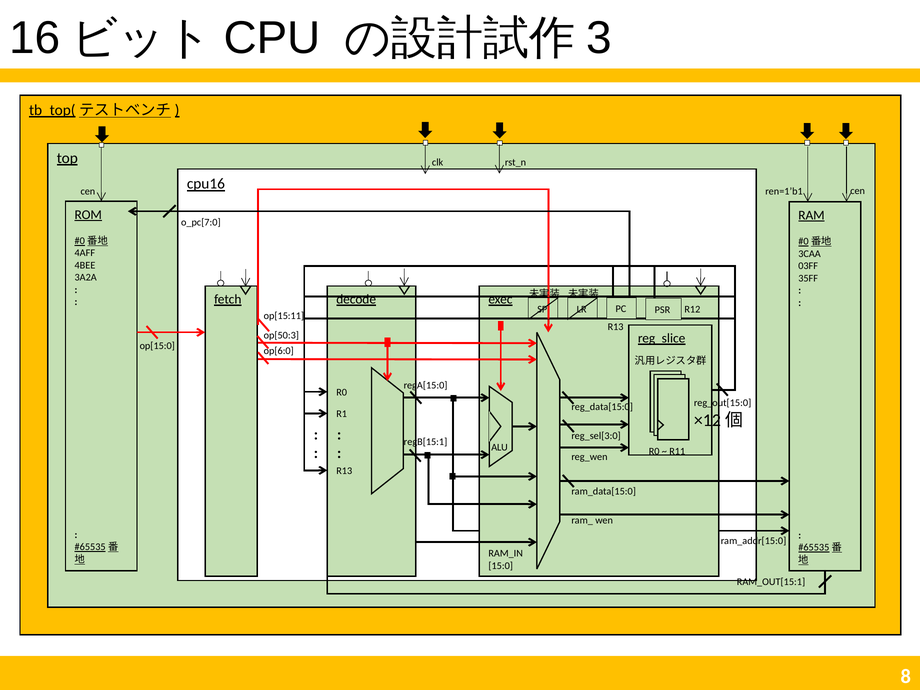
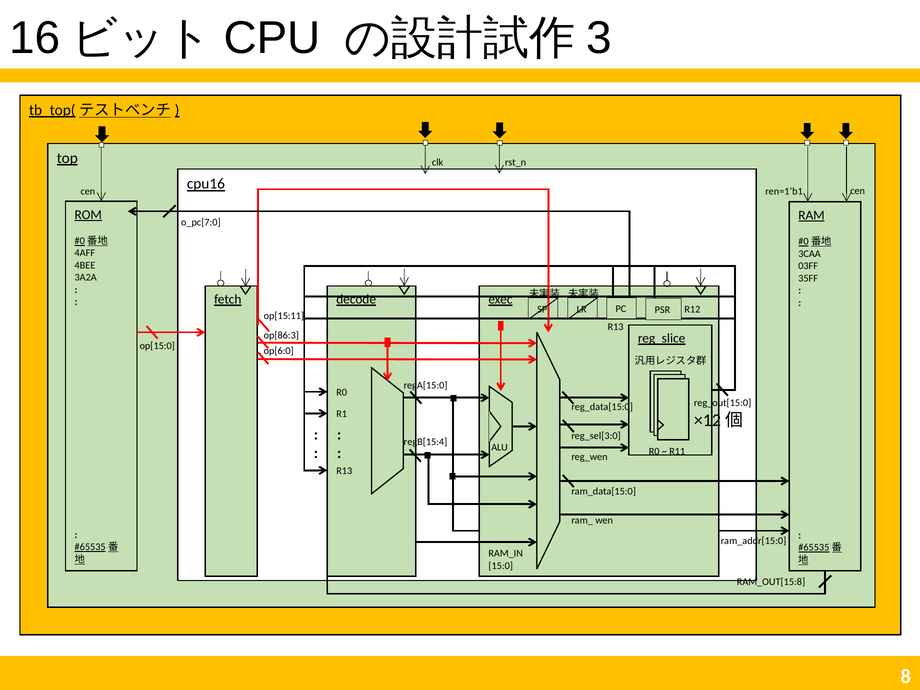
op[50:3: op[50:3 -> op[86:3
regB[15:1: regB[15:1 -> regB[15:4
RAM_OUT[15:1: RAM_OUT[15:1 -> RAM_OUT[15:8
